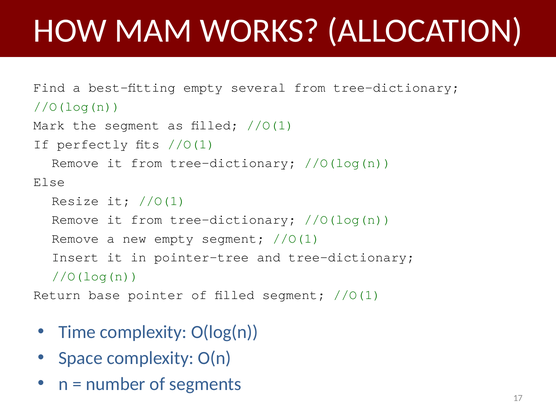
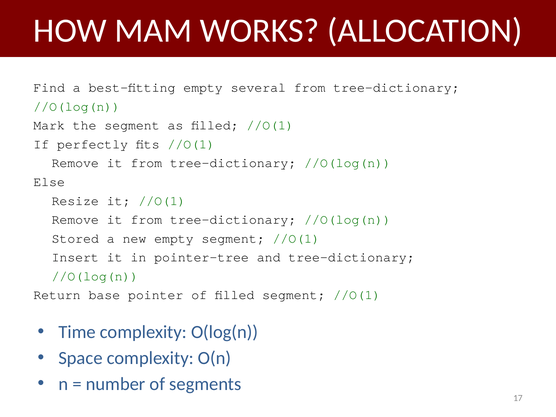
Remove at (75, 238): Remove -> Stored
